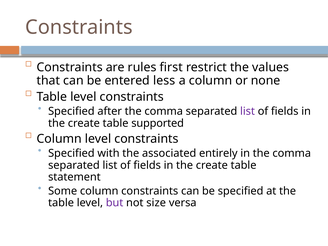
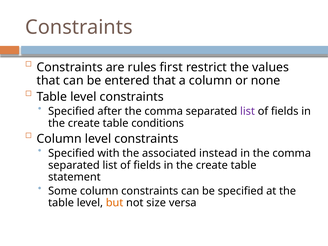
entered less: less -> that
supported: supported -> conditions
entirely: entirely -> instead
but colour: purple -> orange
